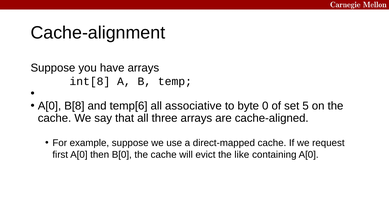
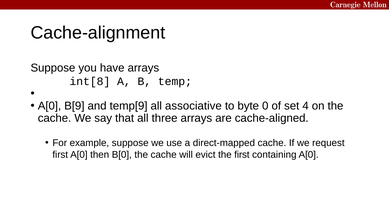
B[8: B[8 -> B[9
temp[6: temp[6 -> temp[9
5: 5 -> 4
the like: like -> first
